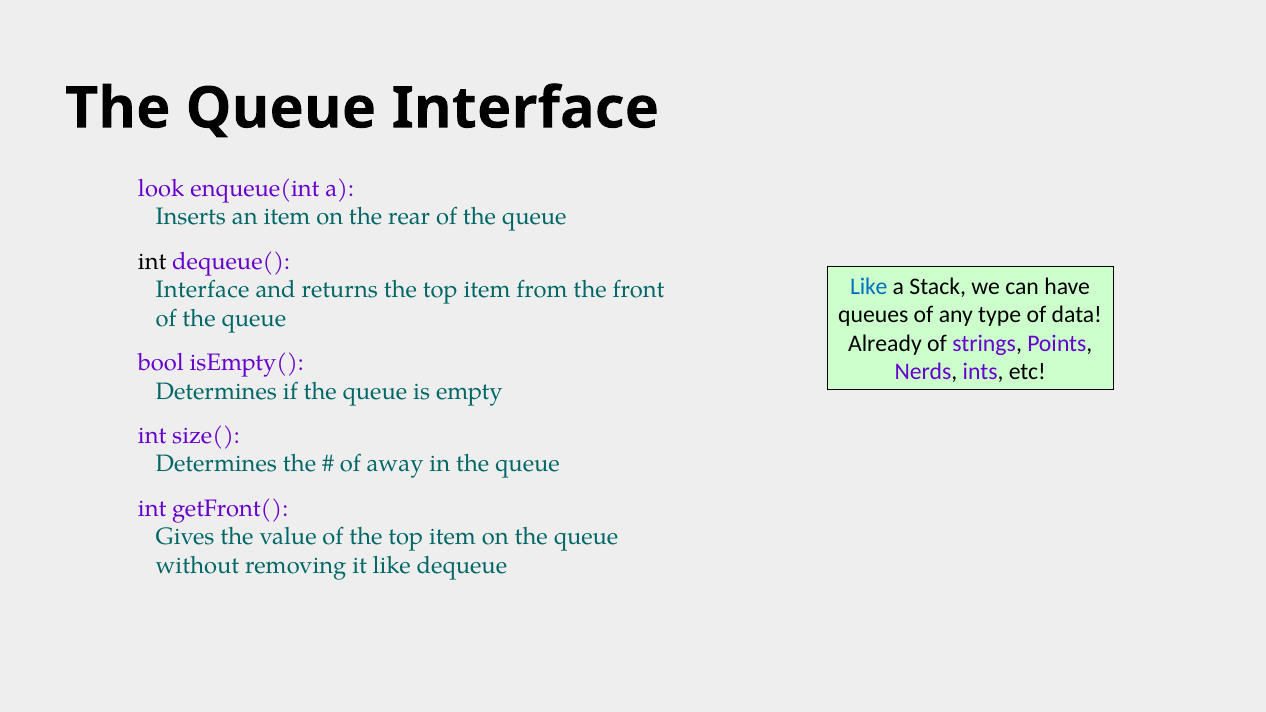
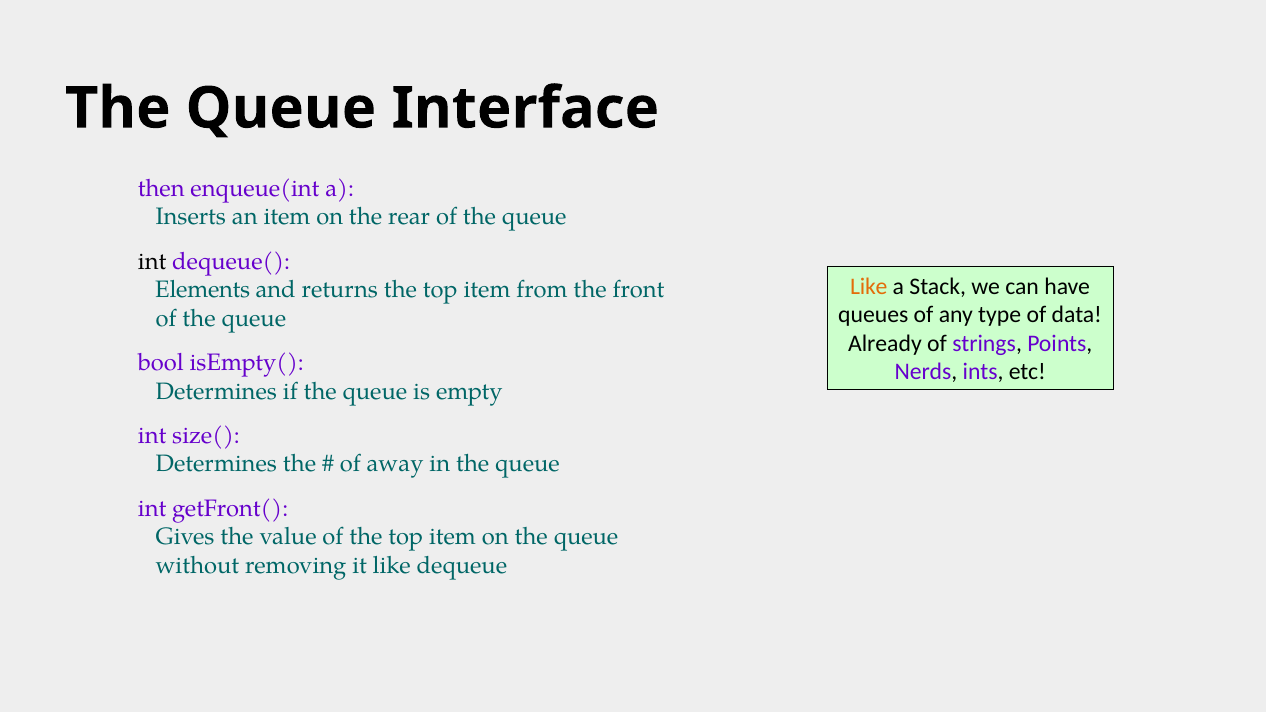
look: look -> then
Like at (869, 287) colour: blue -> orange
Interface at (203, 290): Interface -> Elements
